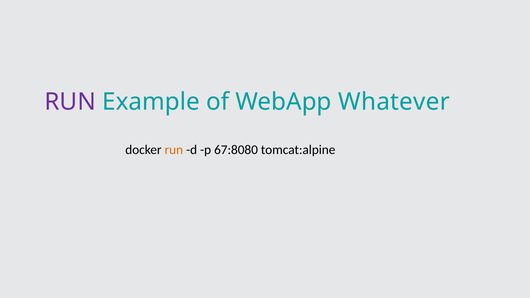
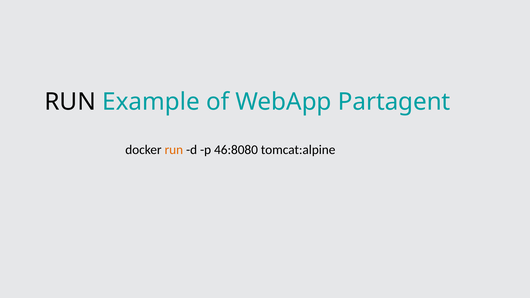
RUN at (70, 102) colour: purple -> black
Whatever: Whatever -> Partagent
67:8080: 67:8080 -> 46:8080
